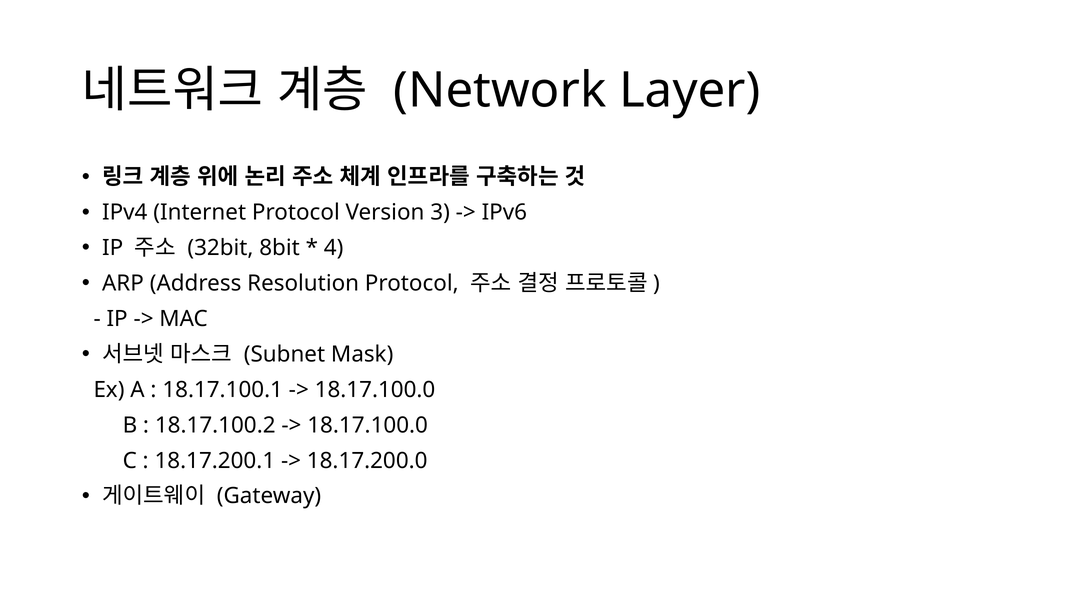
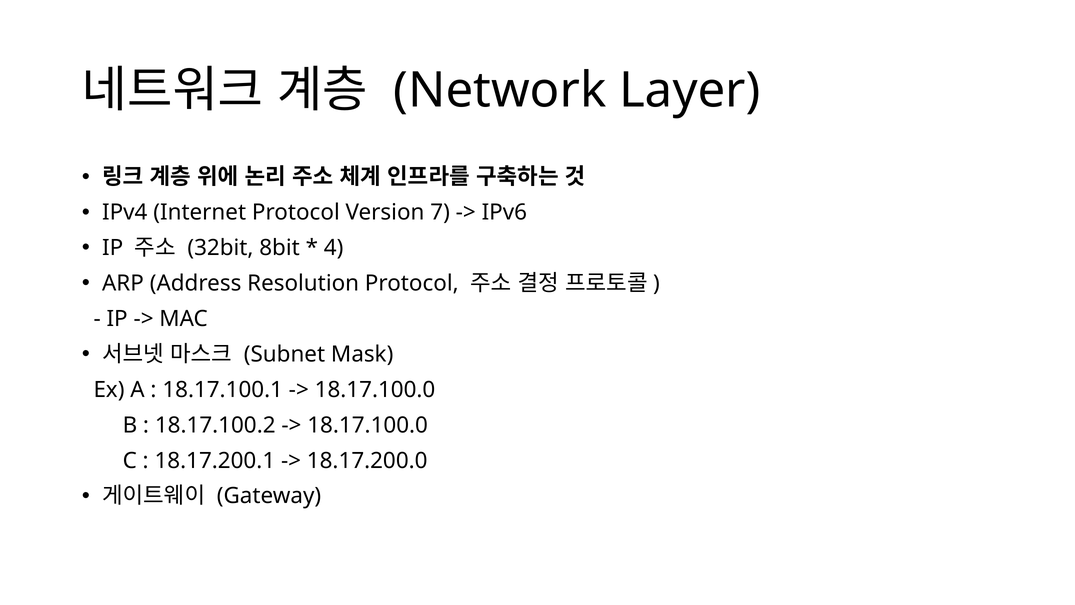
3: 3 -> 7
